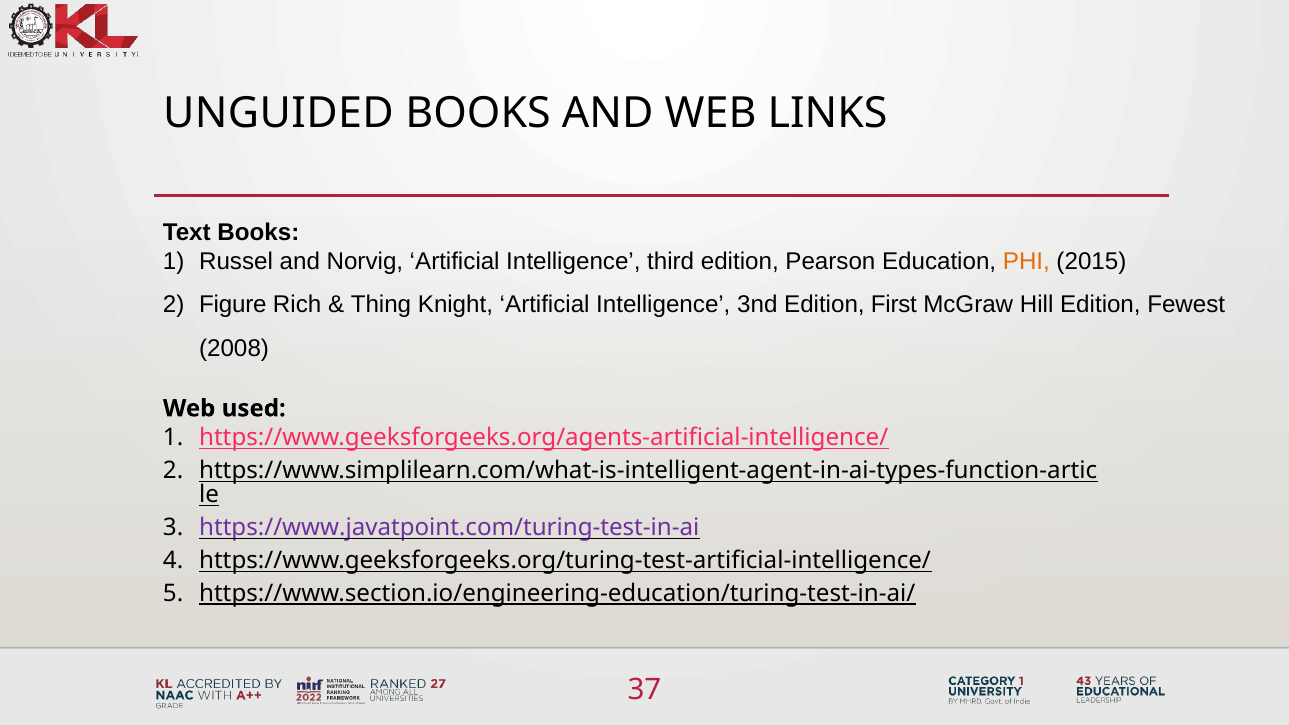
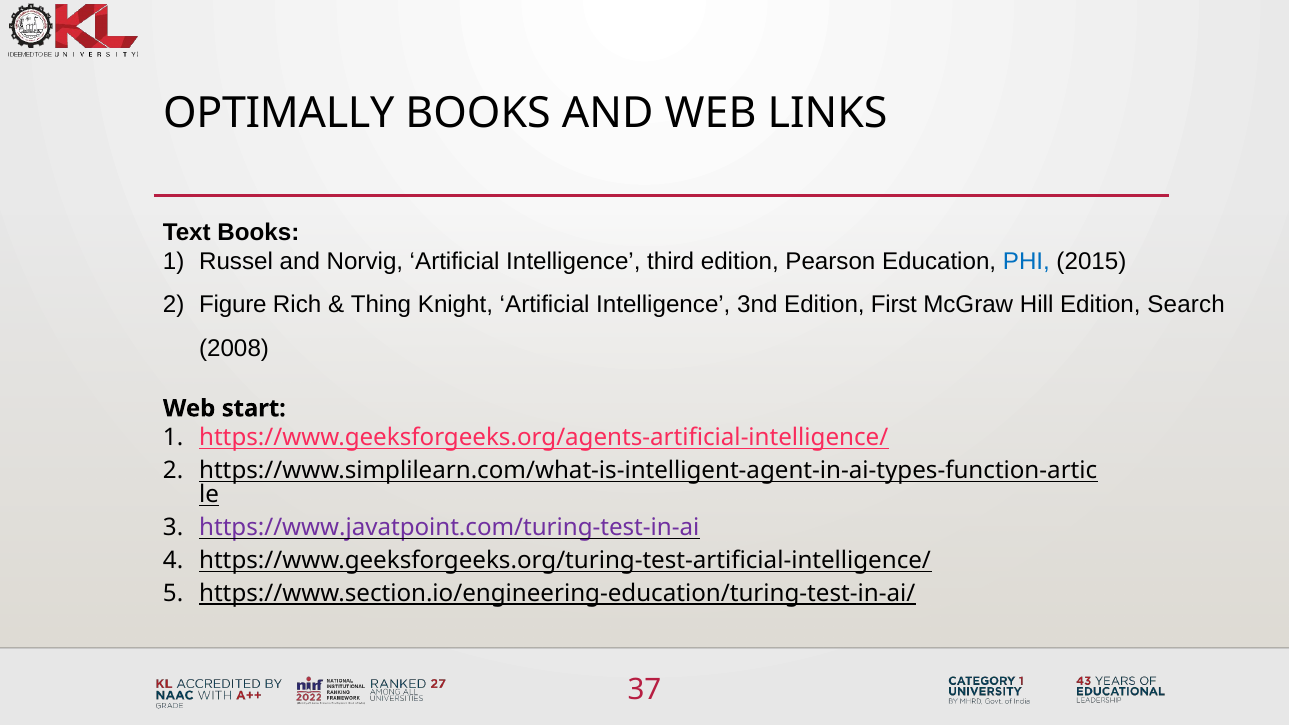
UNGUIDED: UNGUIDED -> OPTIMALLY
PHI colour: orange -> blue
Fewest: Fewest -> Search
used: used -> start
